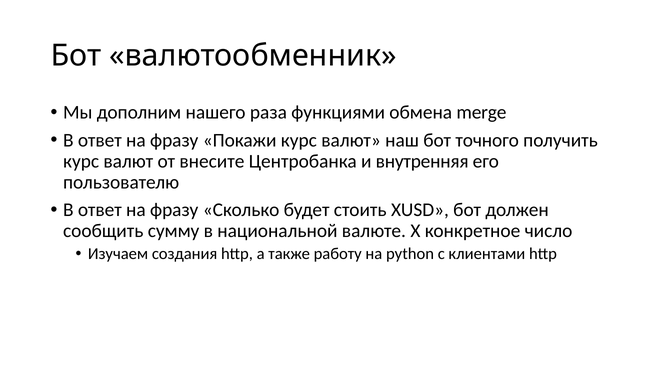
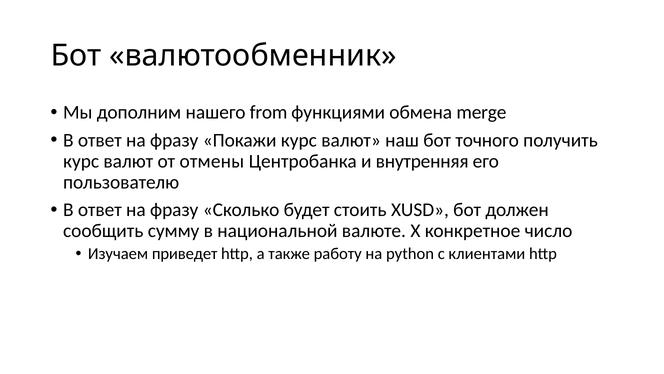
раза: раза -> from
внесите: внесите -> отмены
создания: создания -> приведет
